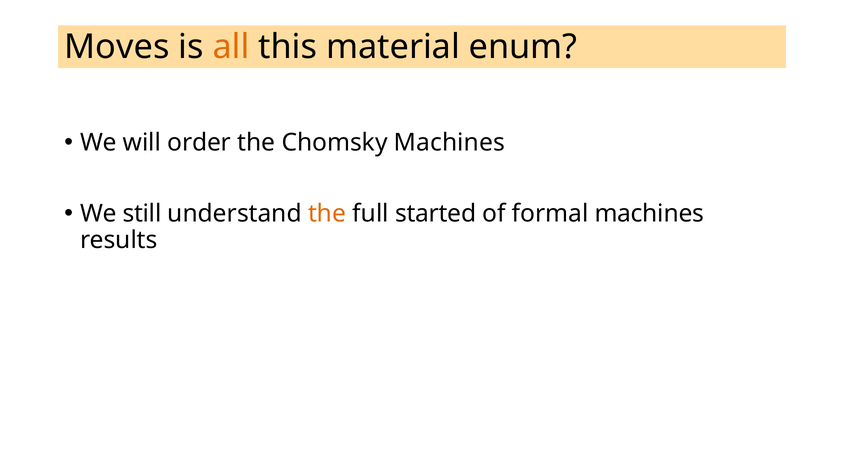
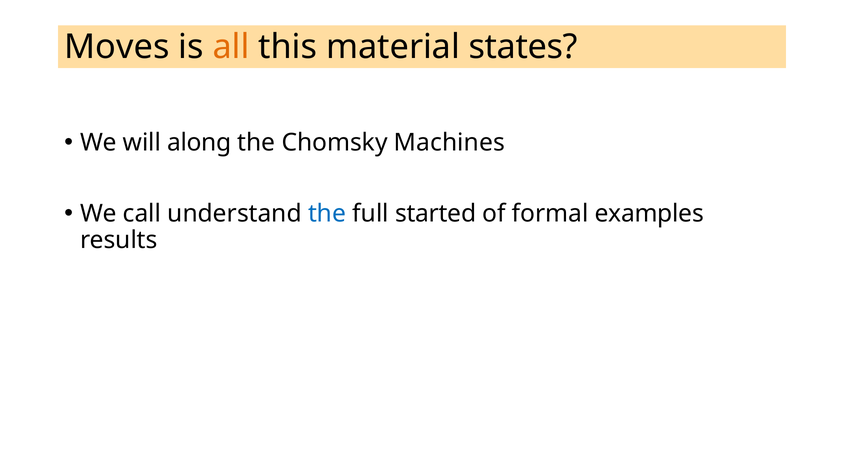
enum: enum -> states
order: order -> along
still: still -> call
the at (327, 213) colour: orange -> blue
formal machines: machines -> examples
